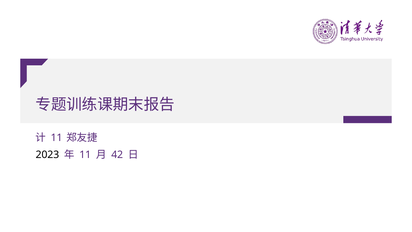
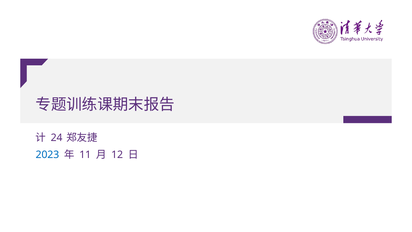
11 at (57, 137): 11 -> 24
2023 colour: black -> blue
42: 42 -> 12
